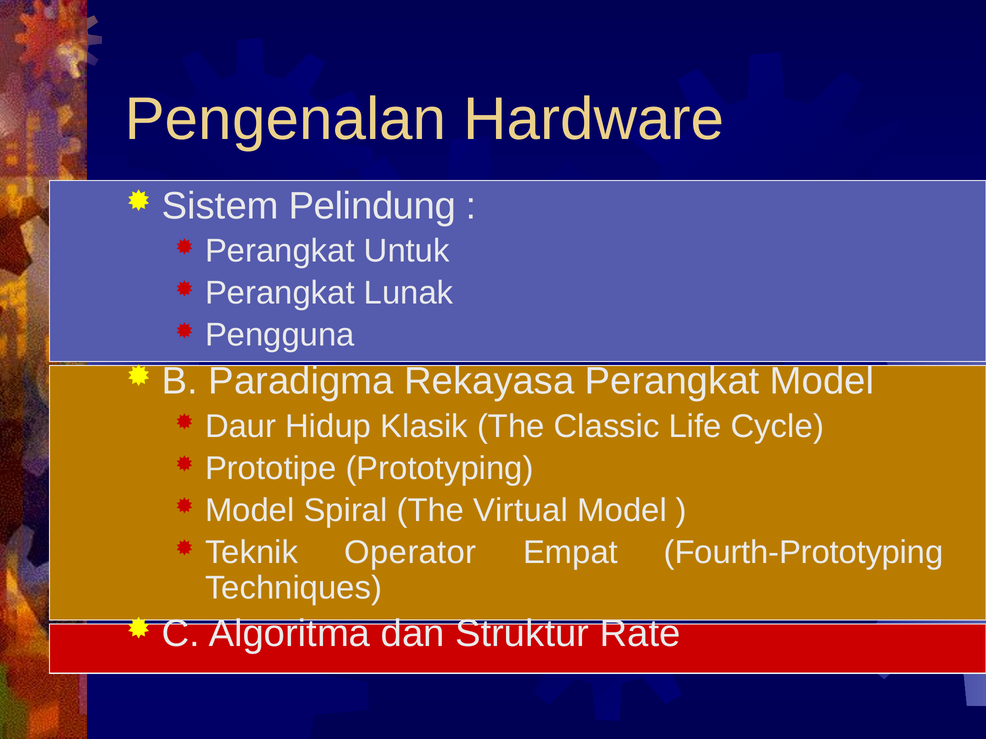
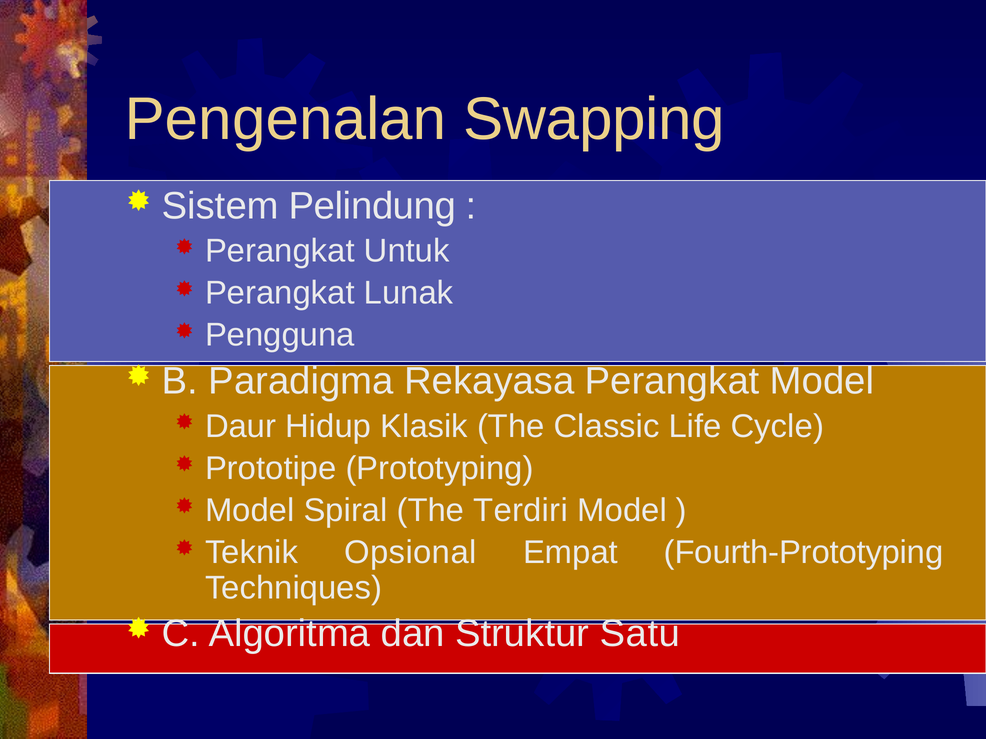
Hardware: Hardware -> Swapping
Virtual: Virtual -> Terdiri
Operator: Operator -> Opsional
Rate: Rate -> Satu
